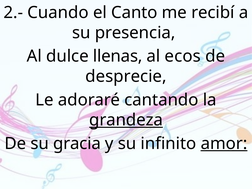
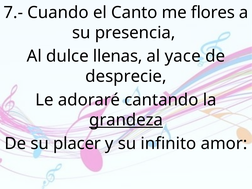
2.-: 2.- -> 7.-
recibí: recibí -> flores
ecos: ecos -> yace
gracia: gracia -> placer
amor underline: present -> none
